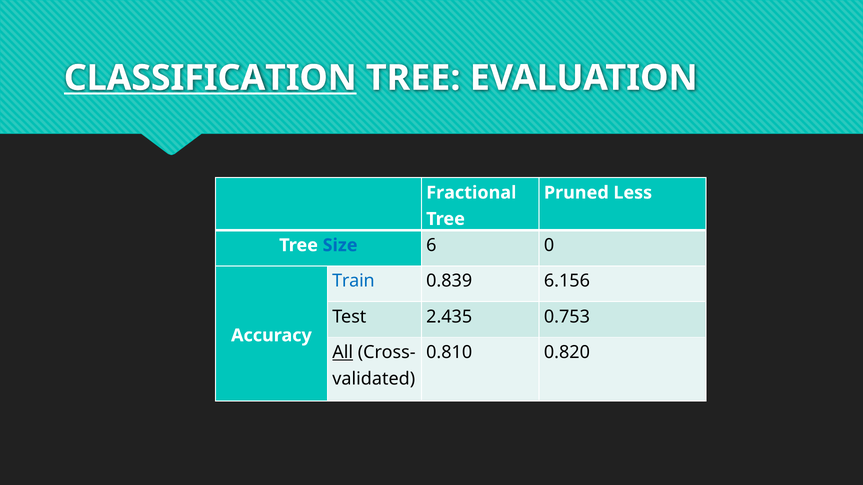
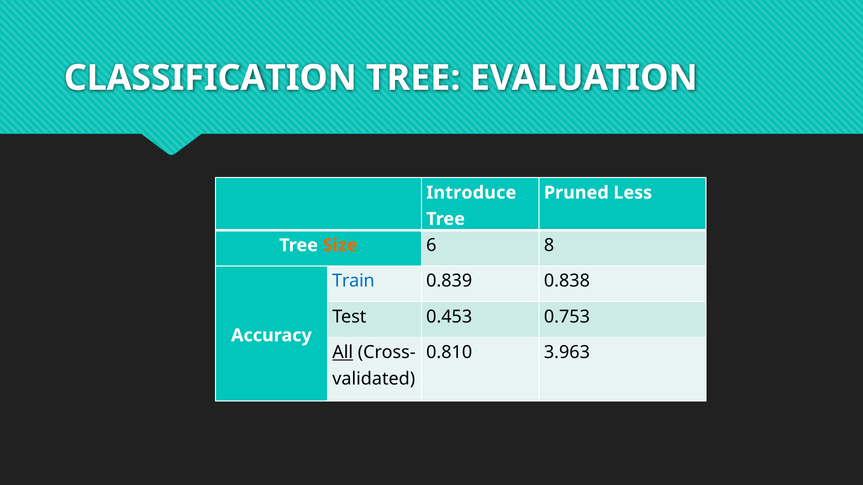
CLASSIFICATION underline: present -> none
Fractional: Fractional -> Introduce
Size colour: blue -> orange
0: 0 -> 8
6.156: 6.156 -> 0.838
2.435: 2.435 -> 0.453
0.820: 0.820 -> 3.963
